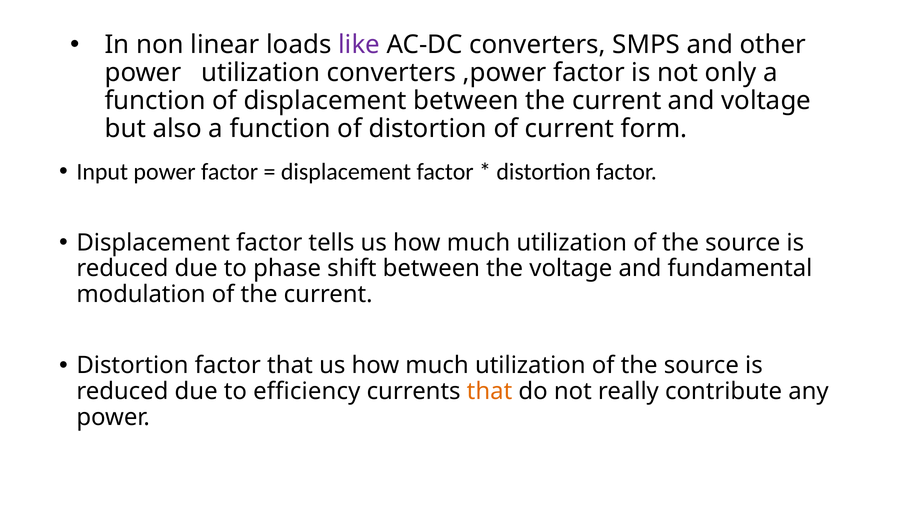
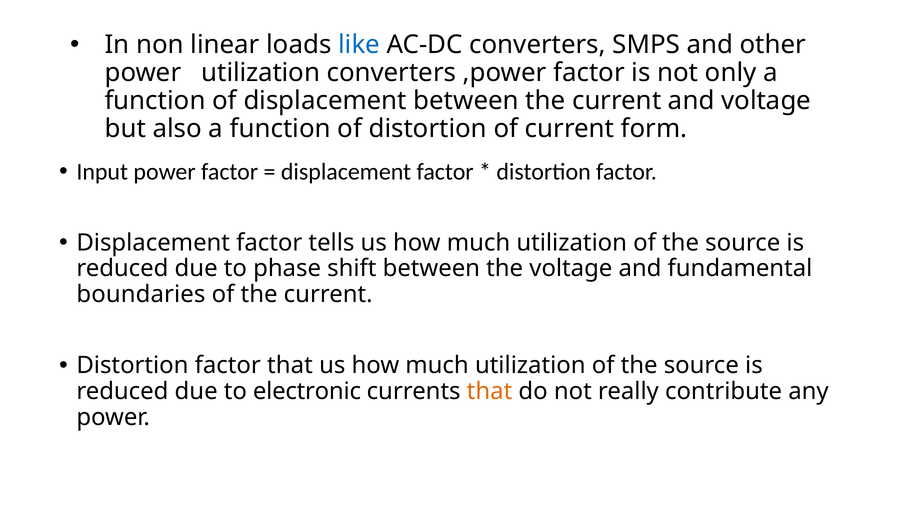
like colour: purple -> blue
modulation: modulation -> boundaries
efficiency: efficiency -> electronic
